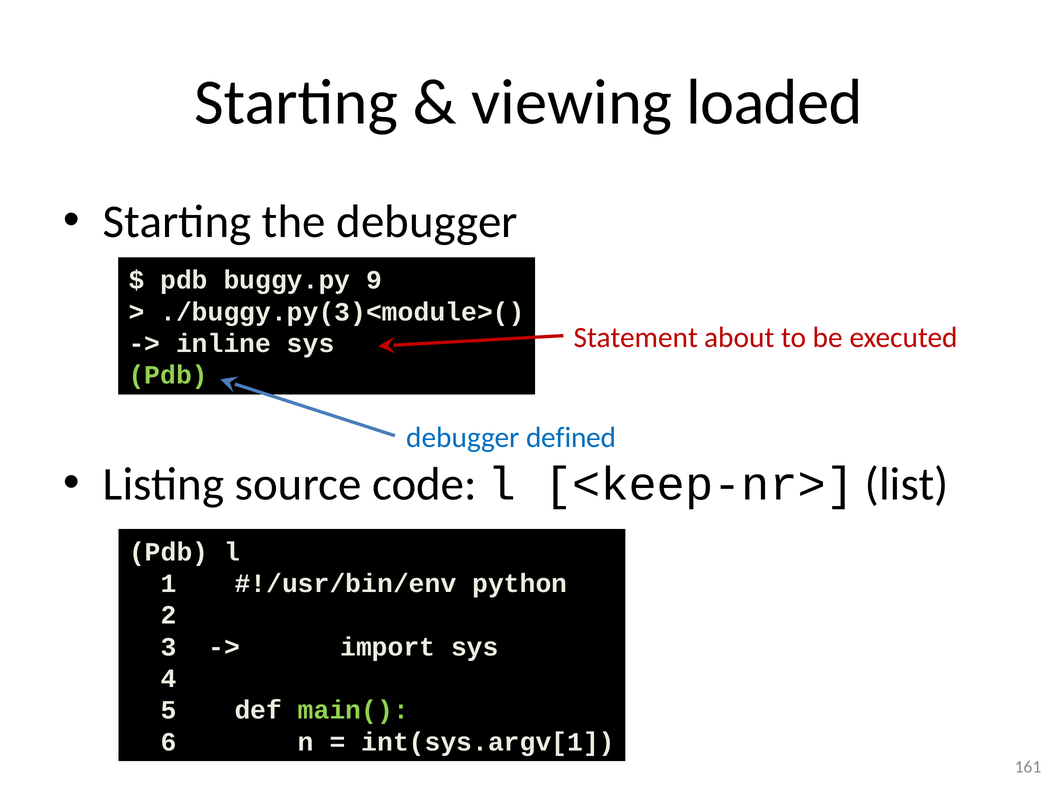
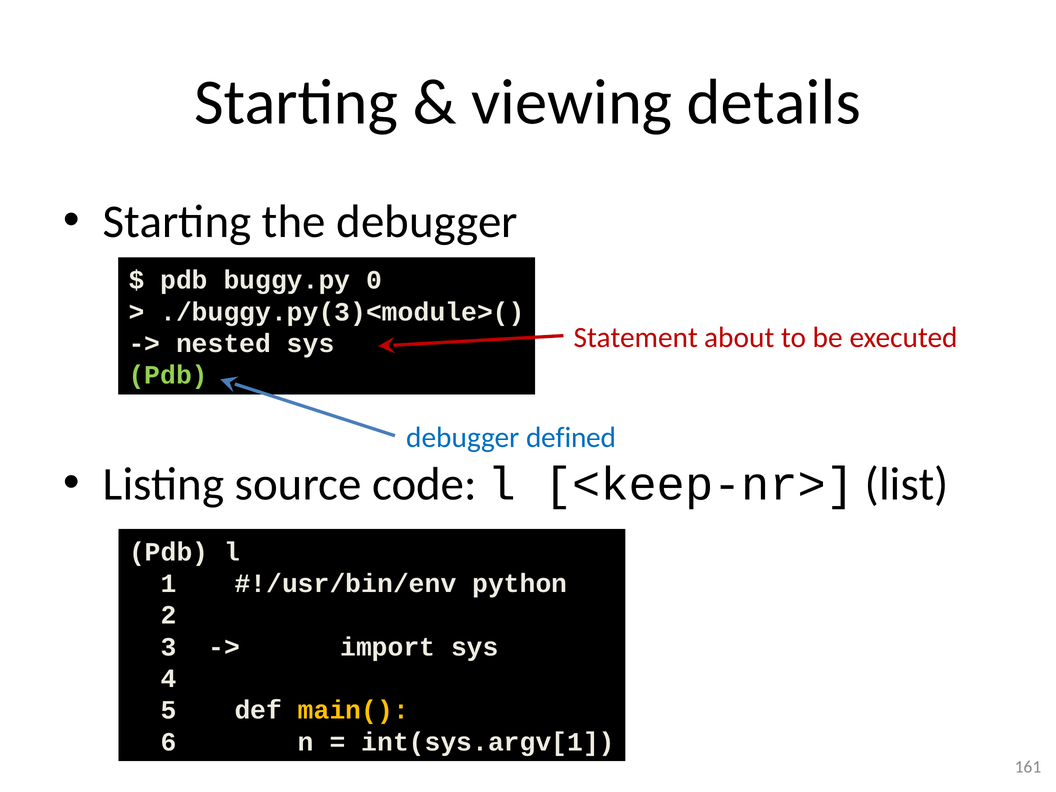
loaded: loaded -> details
9: 9 -> 0
inline: inline -> nested
main( colour: light green -> yellow
